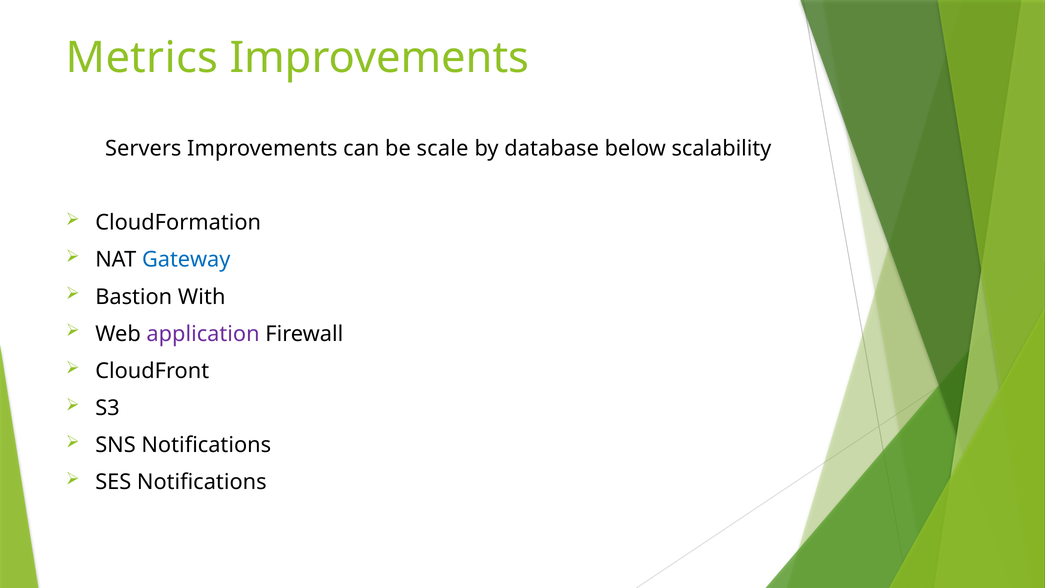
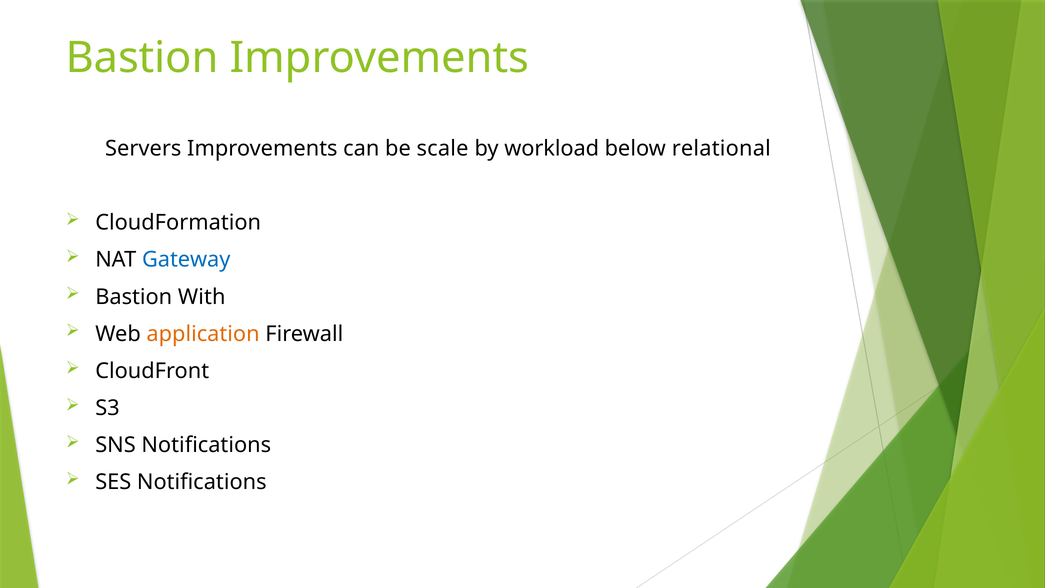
Metrics at (142, 58): Metrics -> Bastion
database: database -> workload
scalability: scalability -> relational
application colour: purple -> orange
